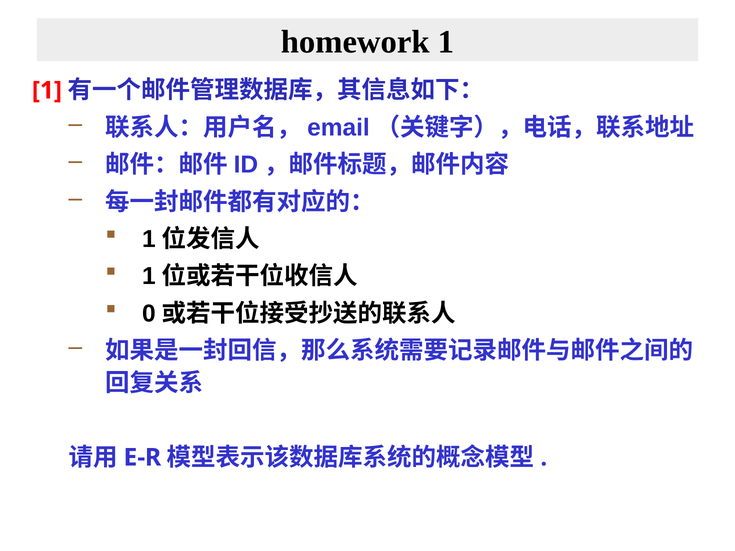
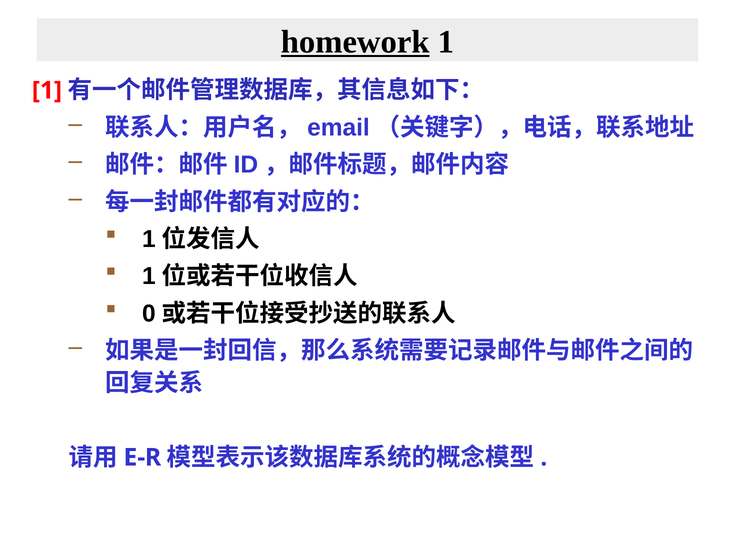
homework underline: none -> present
